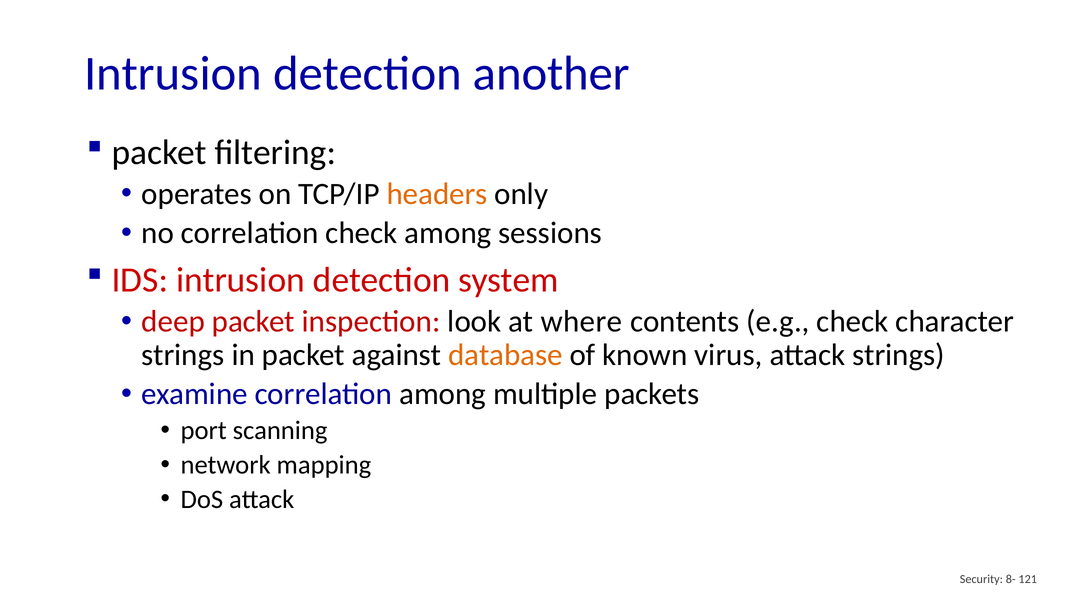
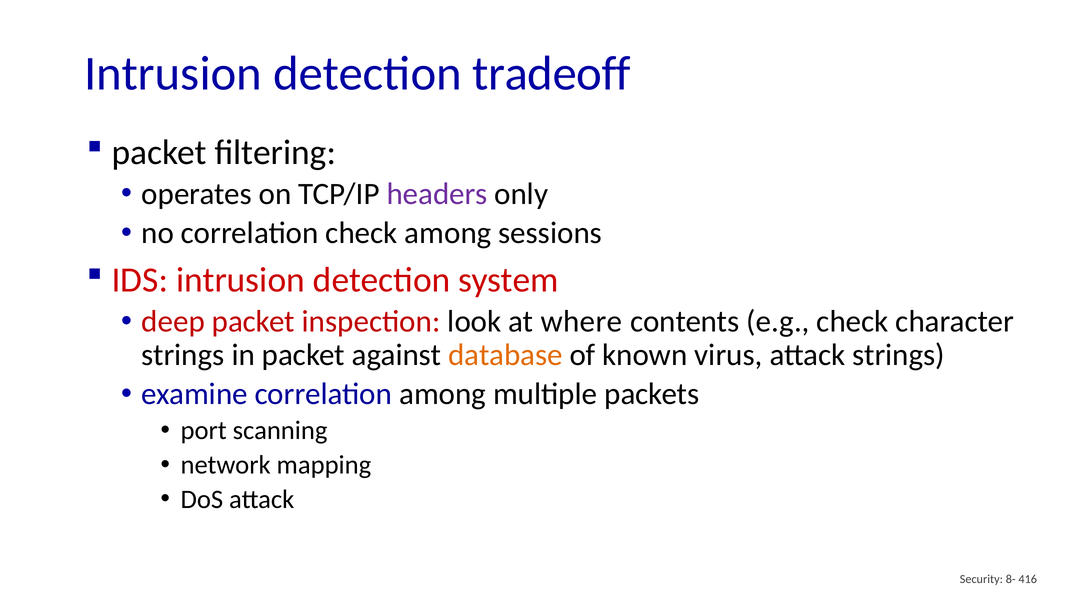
another: another -> tradeoff
headers colour: orange -> purple
121: 121 -> 416
